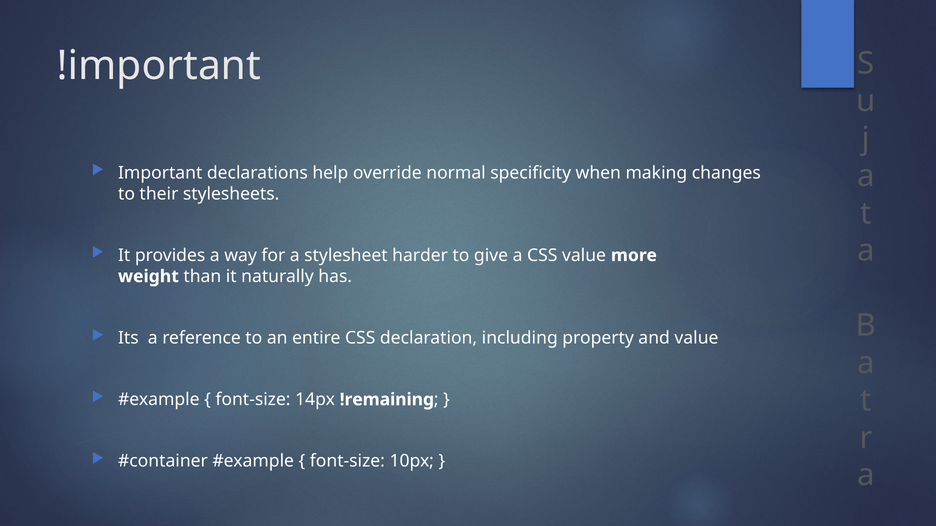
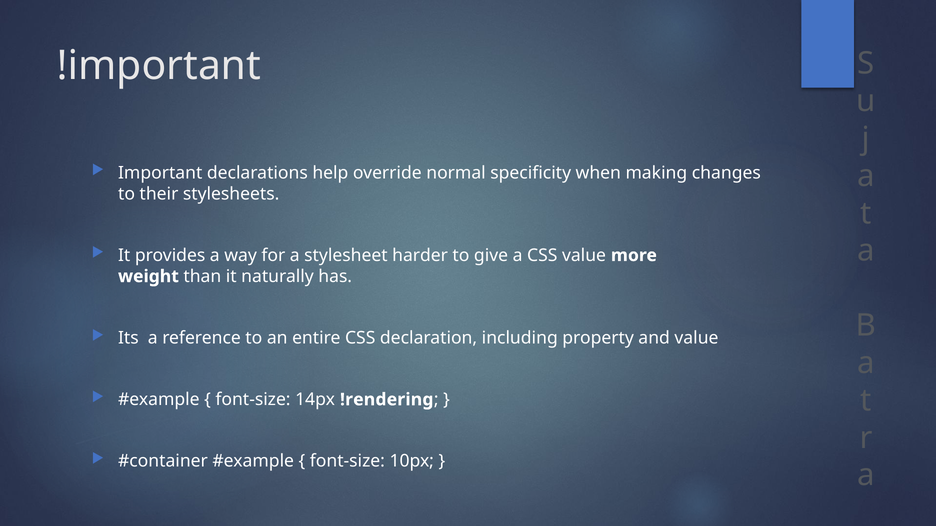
!remaining: !remaining -> !rendering
